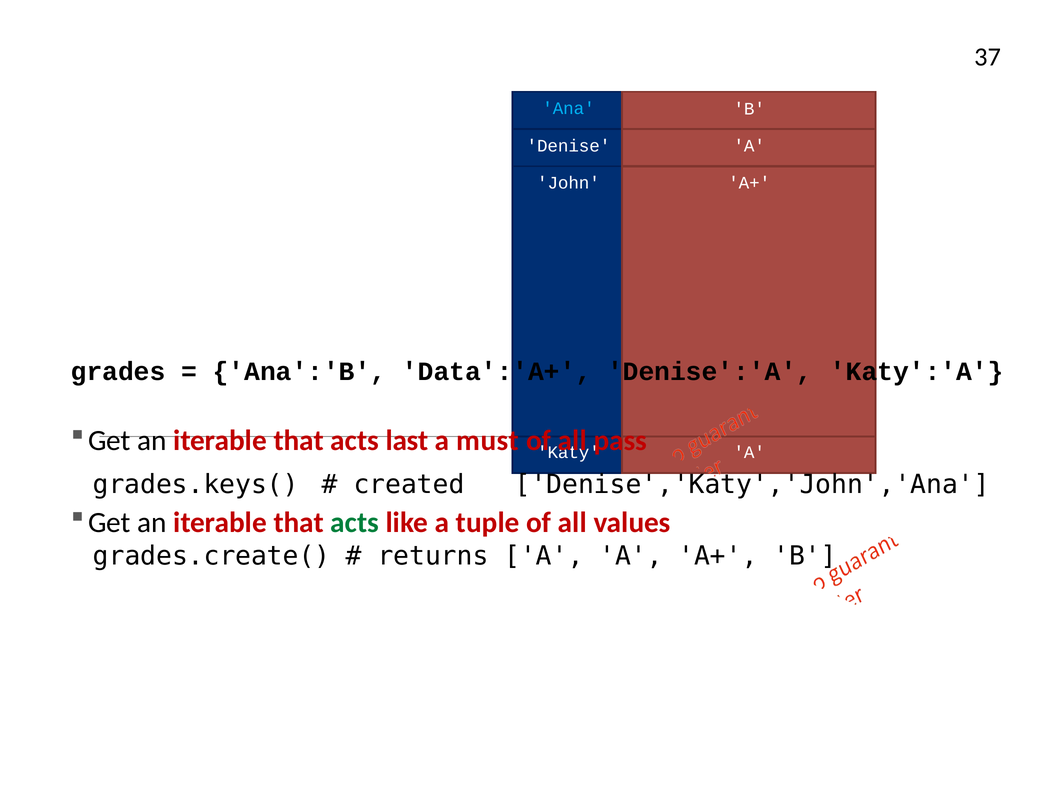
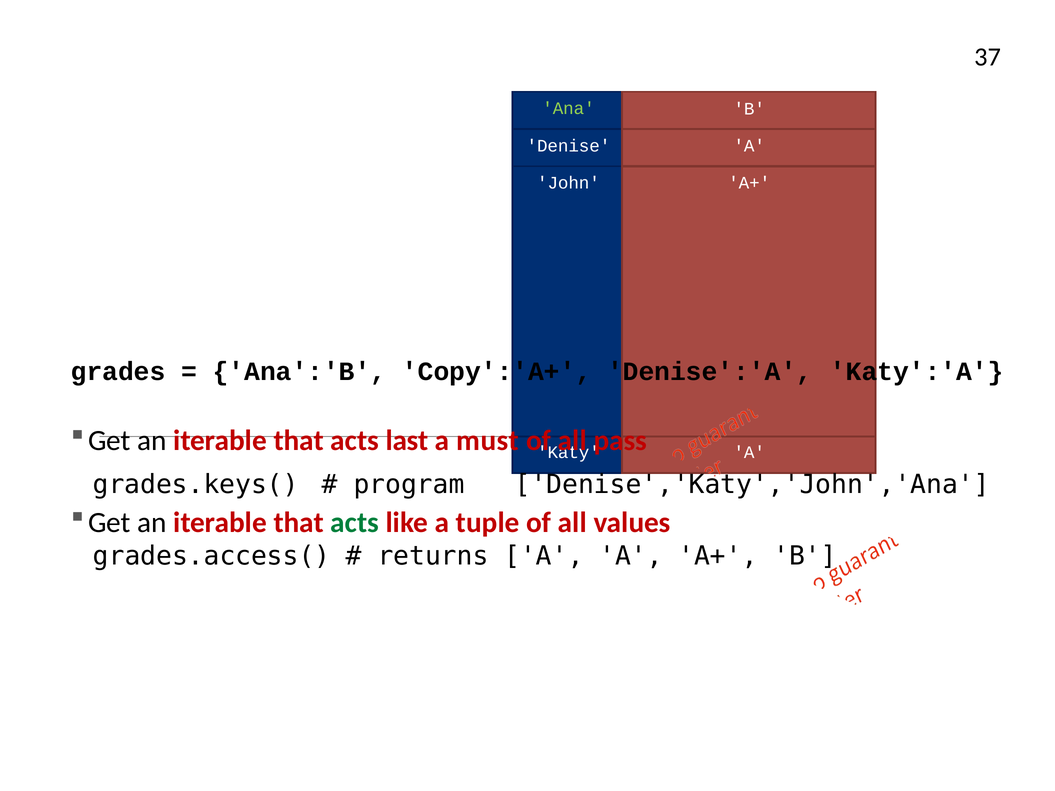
Ana colour: light blue -> light green
Data':'A+: Data':'A+ -> Copy':'A+
created: created -> program
grades.create(: grades.create( -> grades.access(
